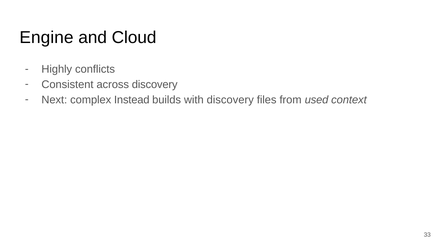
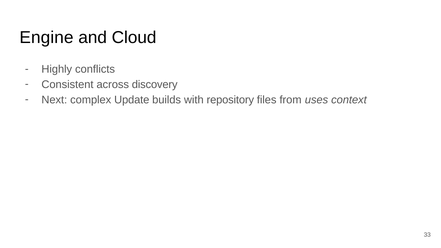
Instead: Instead -> Update
with discovery: discovery -> repository
used: used -> uses
